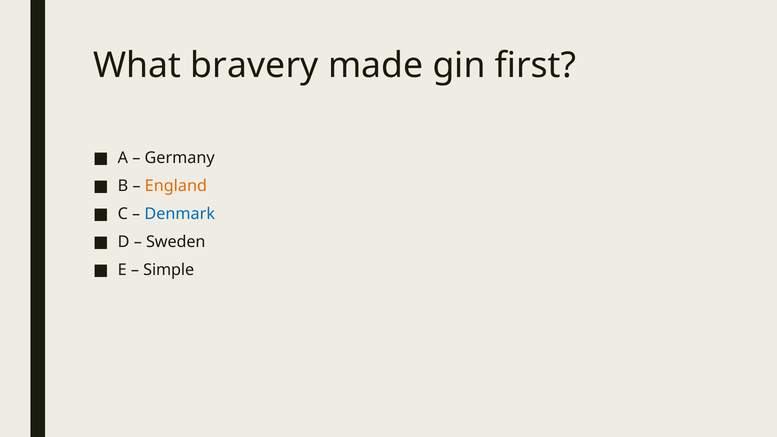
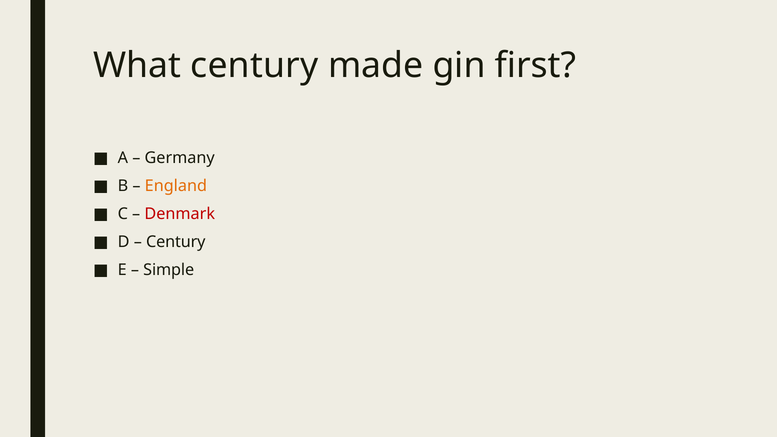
What bravery: bravery -> century
Denmark colour: blue -> red
Sweden at (176, 242): Sweden -> Century
